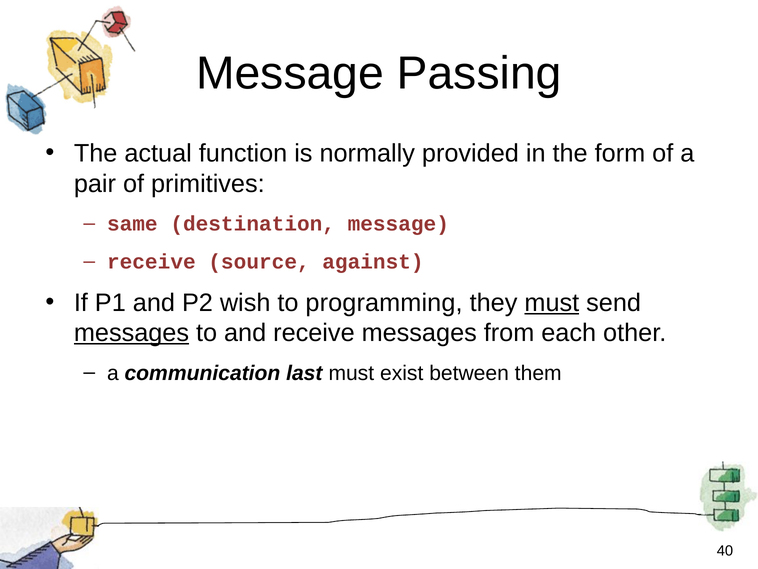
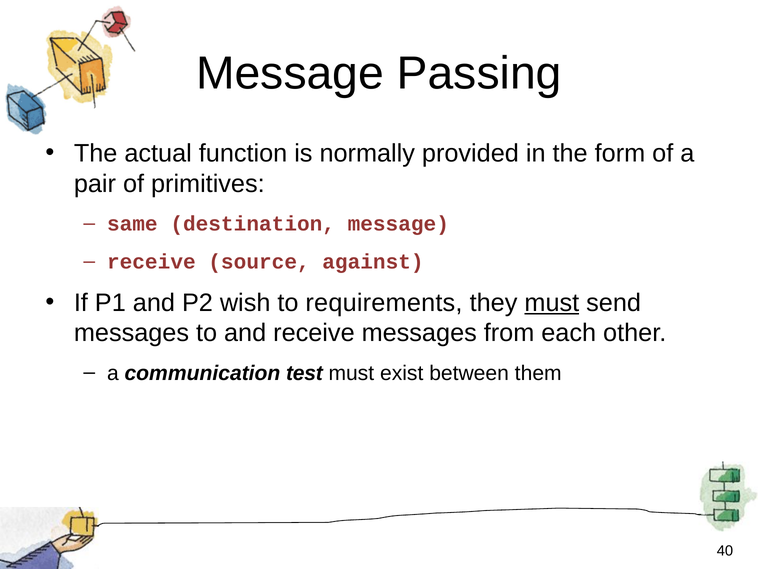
programming: programming -> requirements
messages at (131, 333) underline: present -> none
last: last -> test
